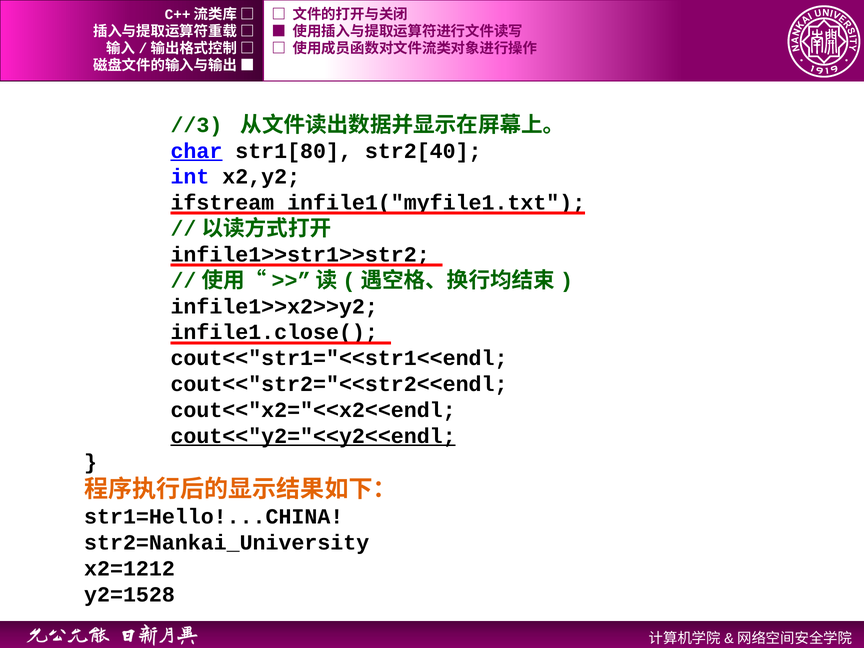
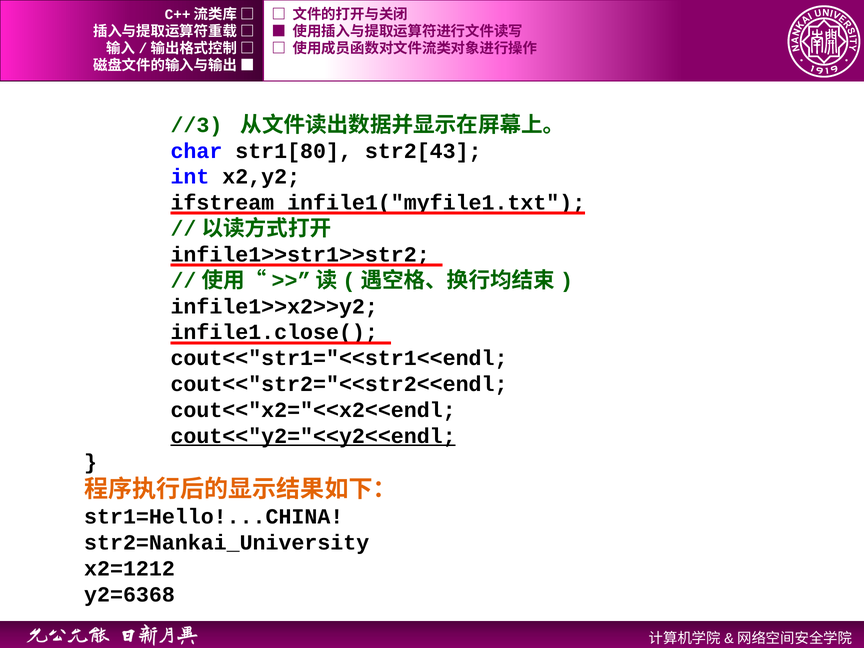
char underline: present -> none
str2[40: str2[40 -> str2[43
y2=1528: y2=1528 -> y2=6368
